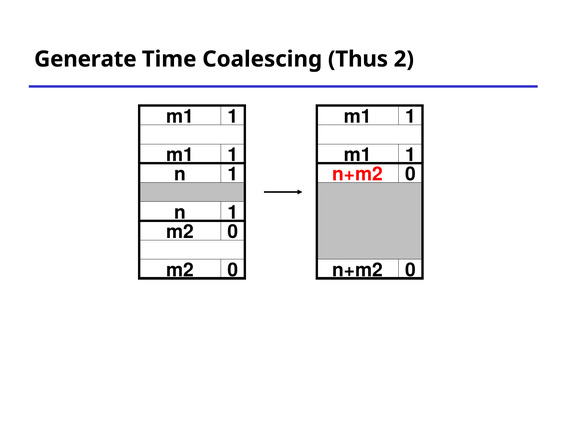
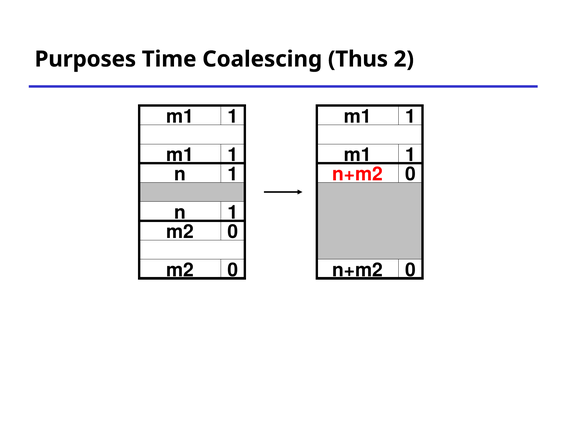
Generate: Generate -> Purposes
